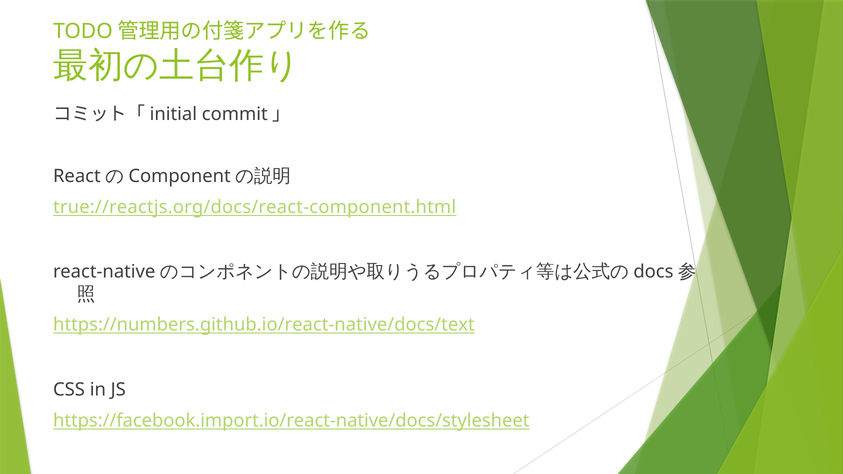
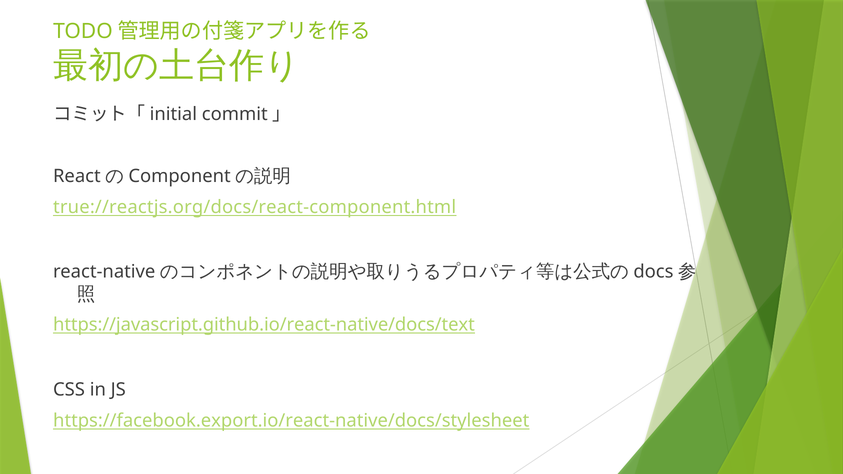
https://numbers.github.io/react-native/docs/text: https://numbers.github.io/react-native/docs/text -> https://javascript.github.io/react-native/docs/text
https://facebook.import.io/react-native/docs/stylesheet: https://facebook.import.io/react-native/docs/stylesheet -> https://facebook.export.io/react-native/docs/stylesheet
